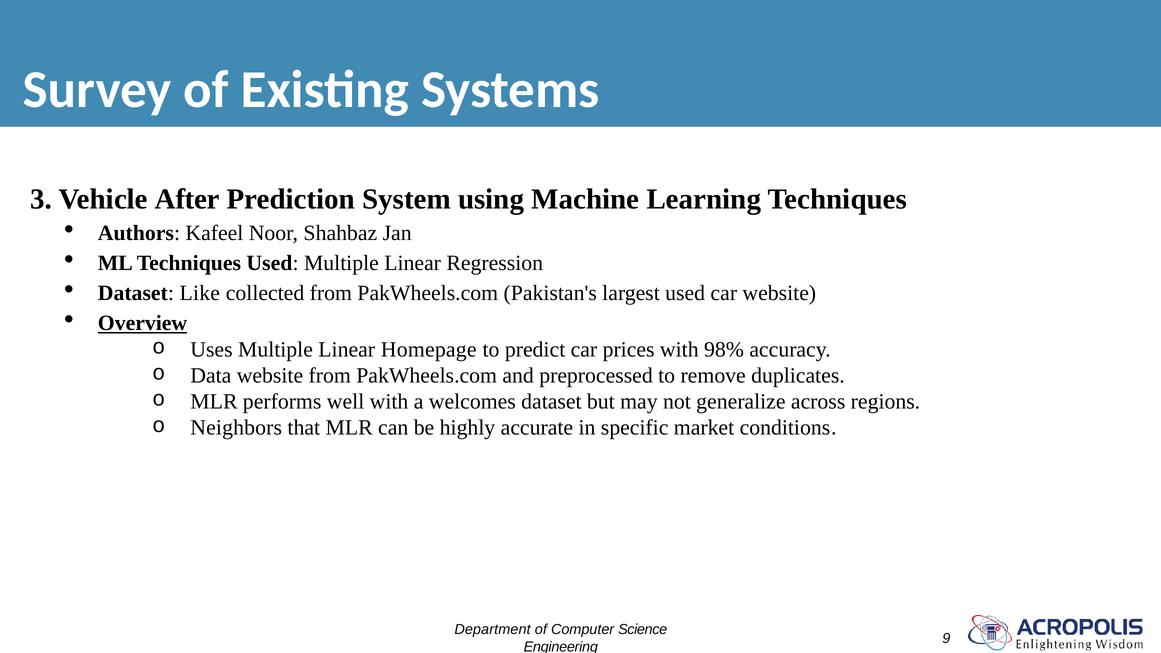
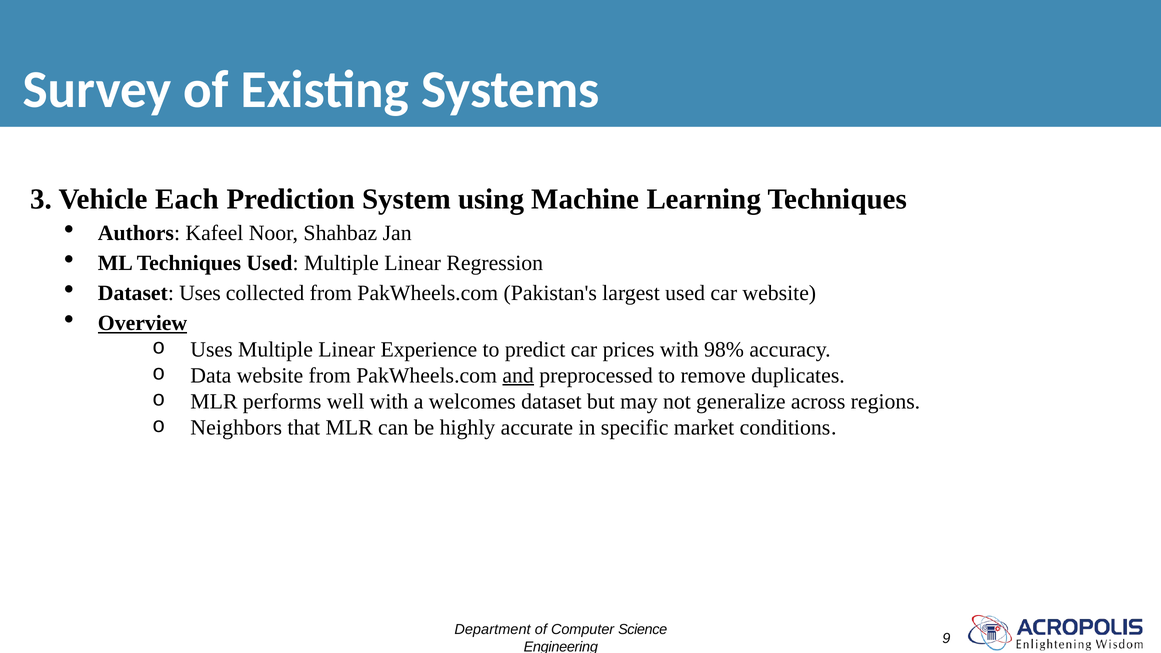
After: After -> Each
Dataset Like: Like -> Uses
Homepage: Homepage -> Experience
and underline: none -> present
